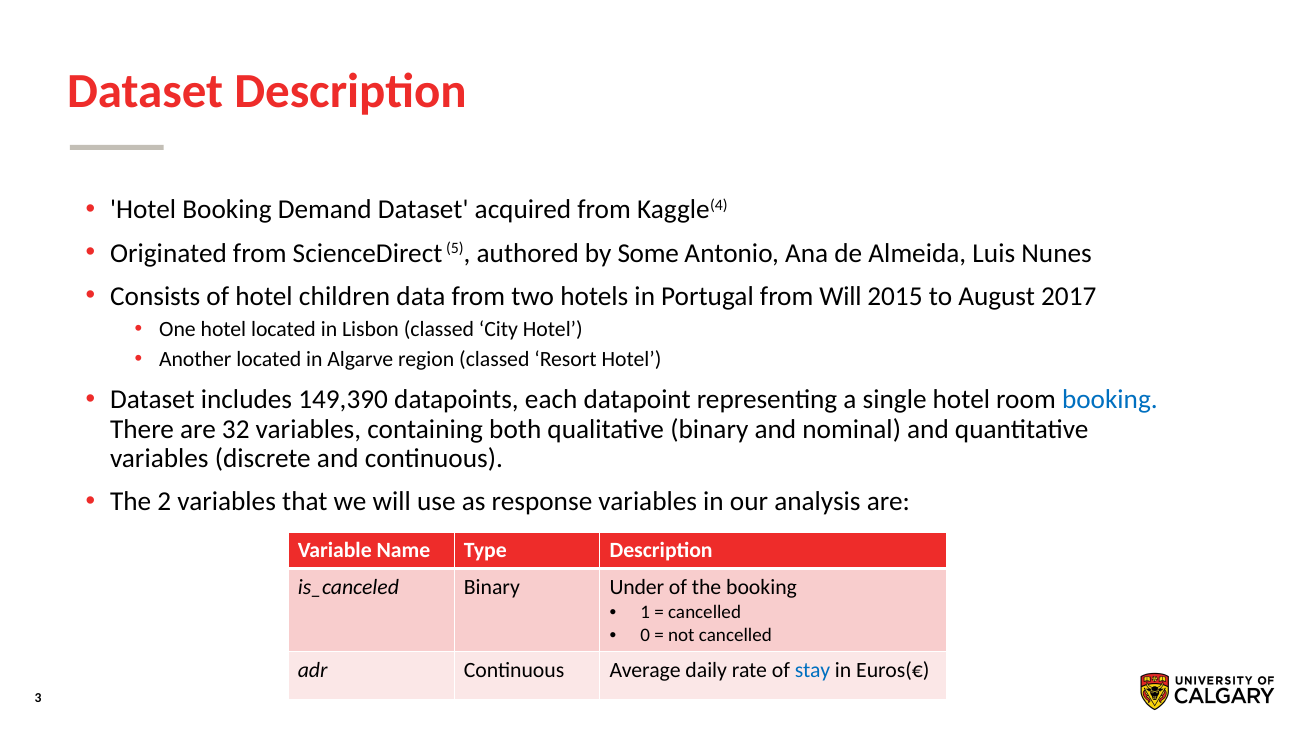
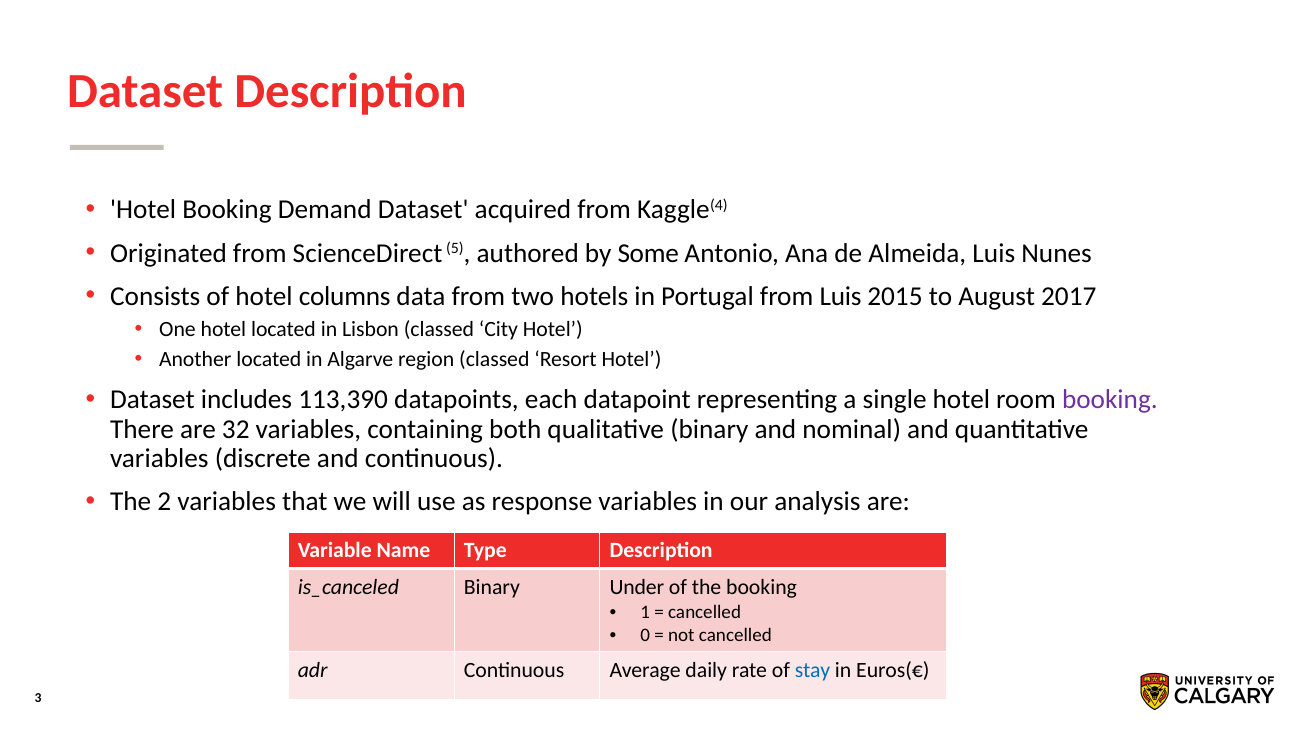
children: children -> columns
from Will: Will -> Luis
149,390: 149,390 -> 113,390
booking at (1110, 400) colour: blue -> purple
